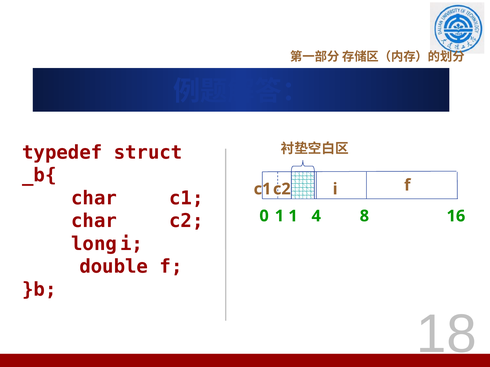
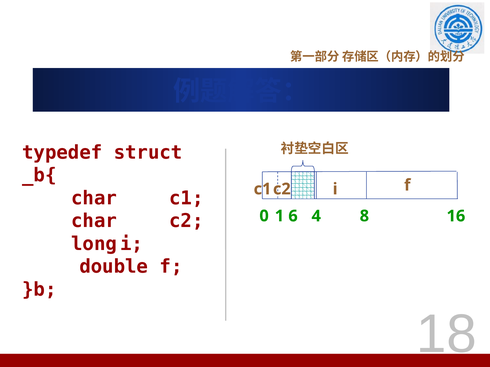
1 1: 1 -> 6
